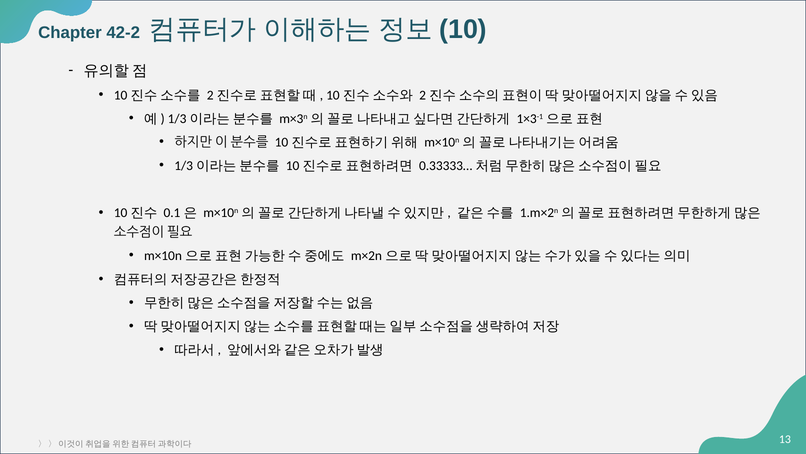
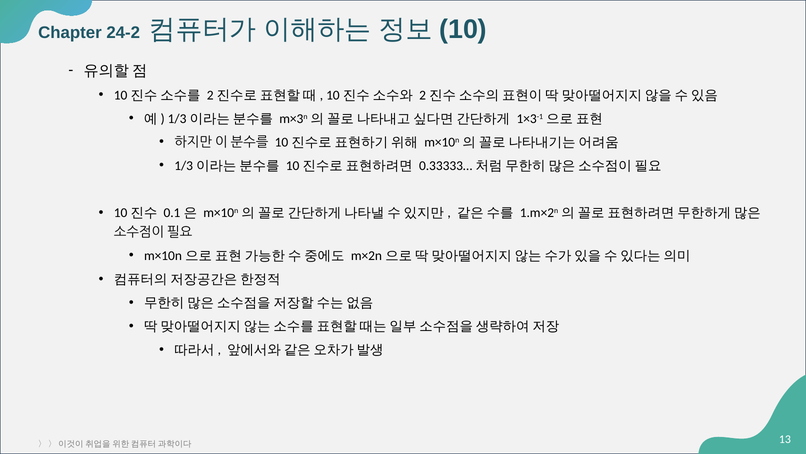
42-2: 42-2 -> 24-2
